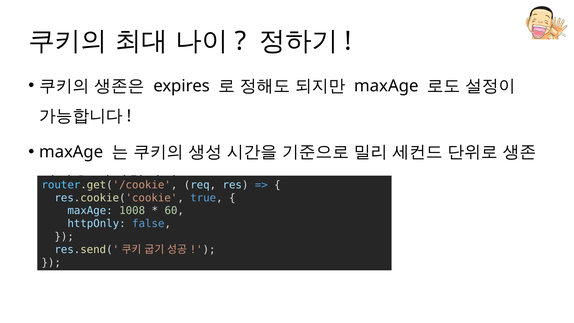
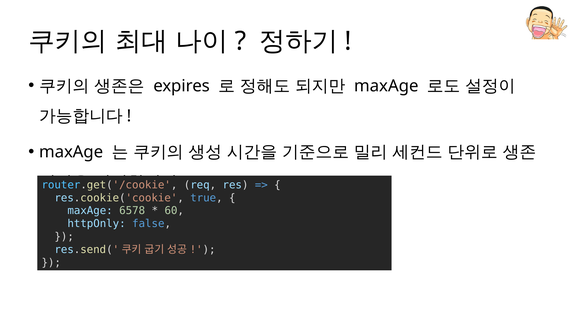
1008: 1008 -> 6578
